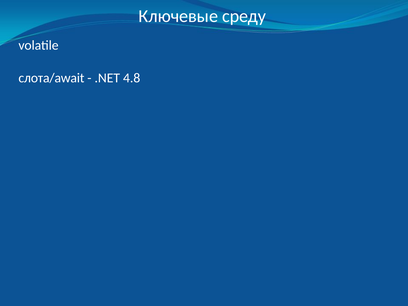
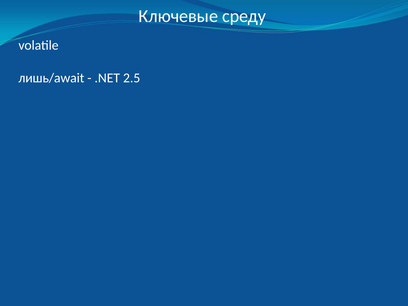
слота/await: слота/await -> лишь/await
4.8: 4.8 -> 2.5
